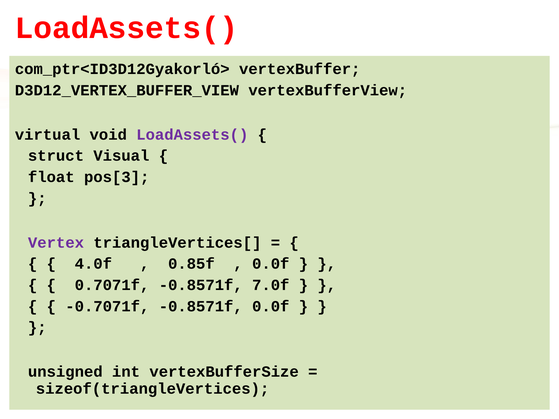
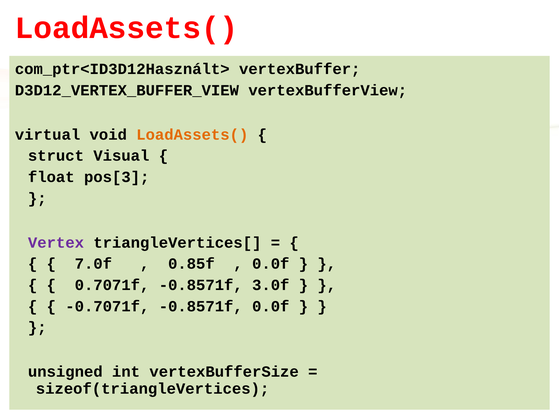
com_ptr<ID3D12Gyakorló>: com_ptr<ID3D12Gyakorló> -> com_ptr<ID3D12Használt>
LoadAssets( at (192, 135) colour: purple -> orange
4.0f: 4.0f -> 7.0f
7.0f: 7.0f -> 3.0f
